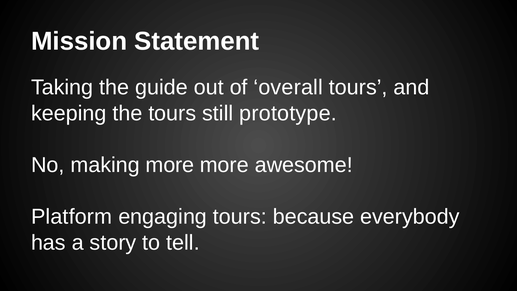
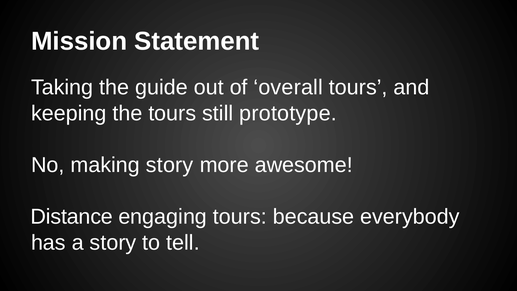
making more: more -> story
Platform: Platform -> Distance
